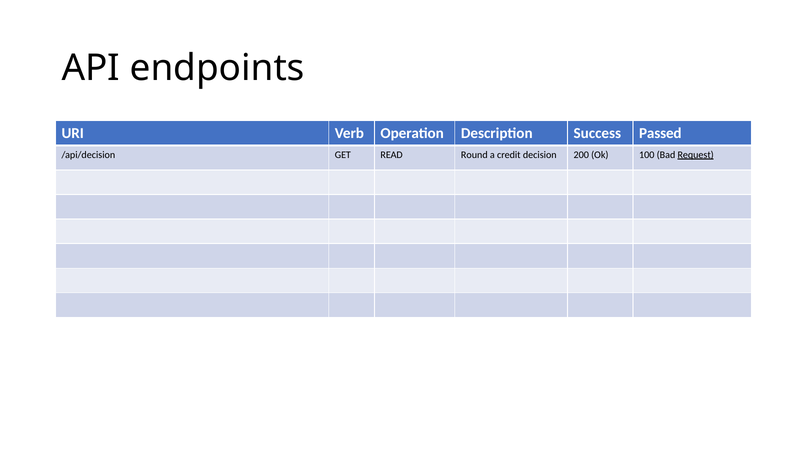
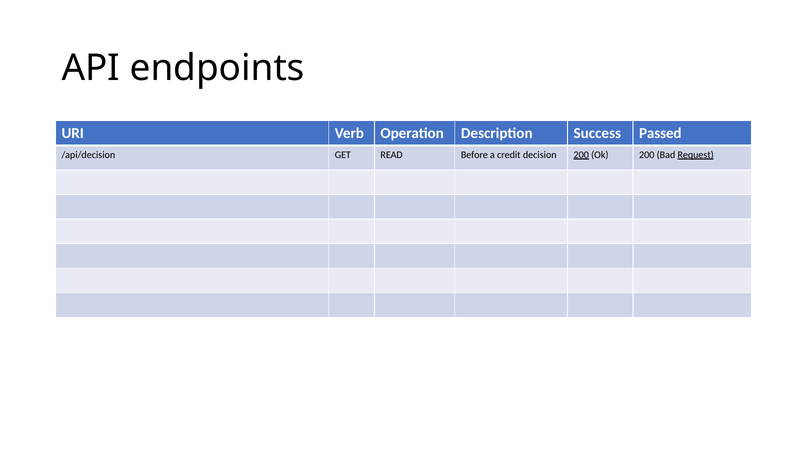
Round: Round -> Before
200 at (581, 155) underline: none -> present
Ok 100: 100 -> 200
